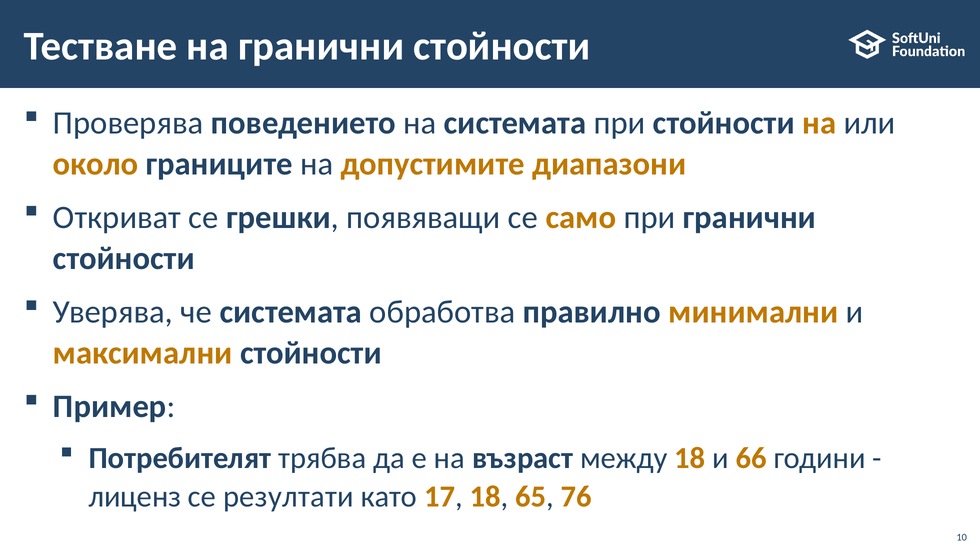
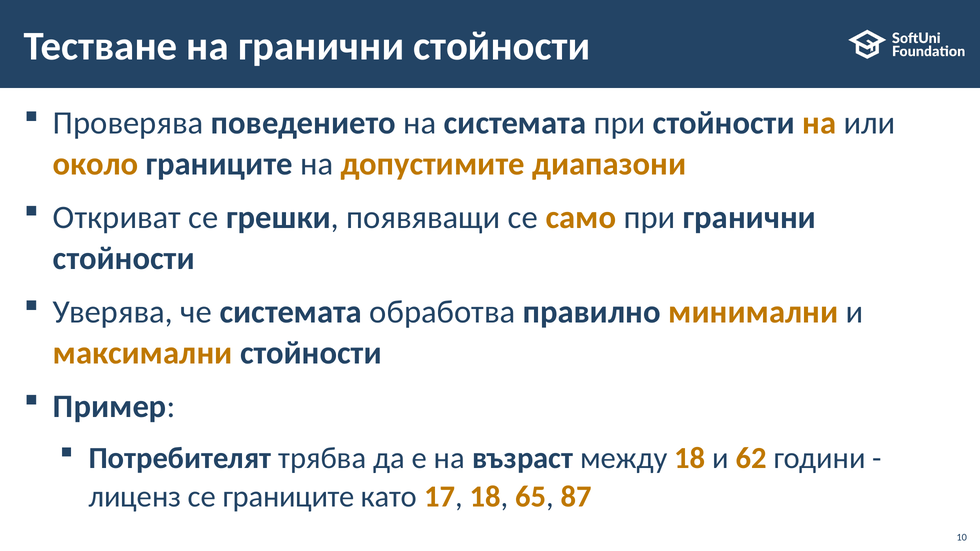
66: 66 -> 62
се резултати: резултати -> границите
76: 76 -> 87
